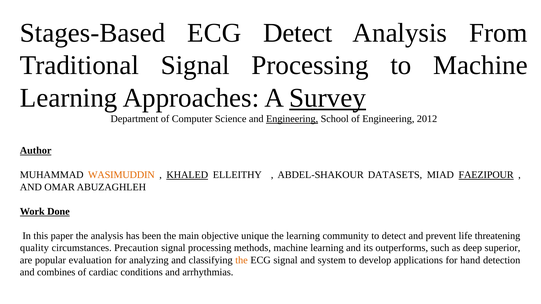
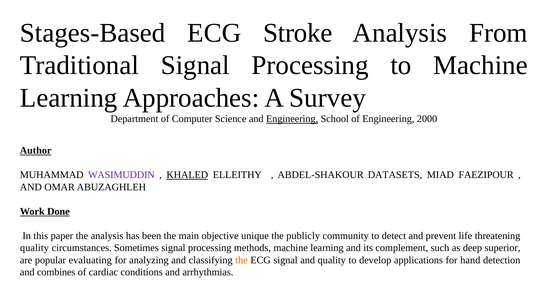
ECG Detect: Detect -> Stroke
Survey underline: present -> none
2012: 2012 -> 2000
WASIMUDDIN colour: orange -> purple
FAEZIPOUR underline: present -> none
the learning: learning -> publicly
Precaution: Precaution -> Sometimes
outperforms: outperforms -> complement
evaluation: evaluation -> evaluating
and system: system -> quality
